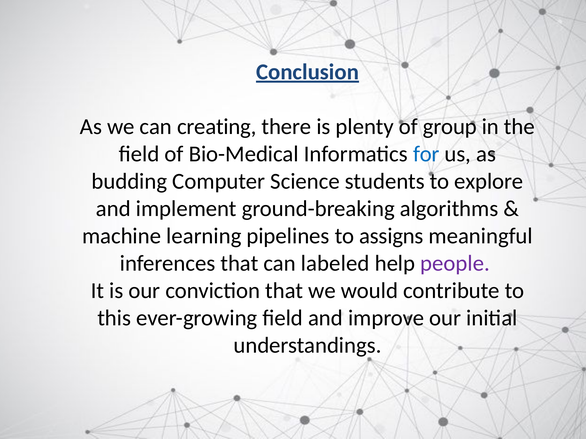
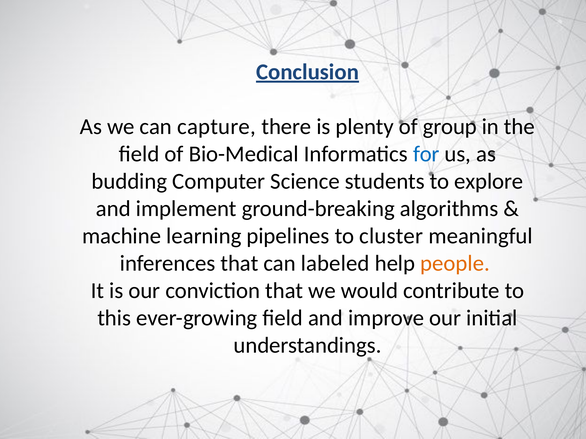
creating: creating -> capture
assigns: assigns -> cluster
people colour: purple -> orange
